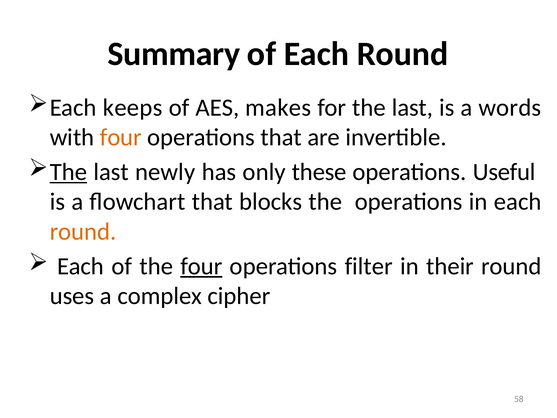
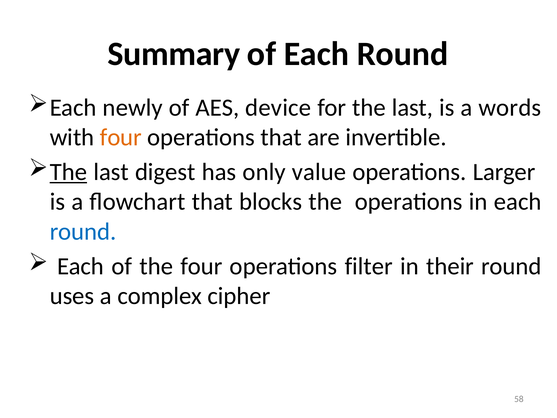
keeps: keeps -> newly
makes: makes -> device
newly: newly -> digest
these: these -> value
Useful: Useful -> Larger
round at (83, 231) colour: orange -> blue
four at (201, 266) underline: present -> none
